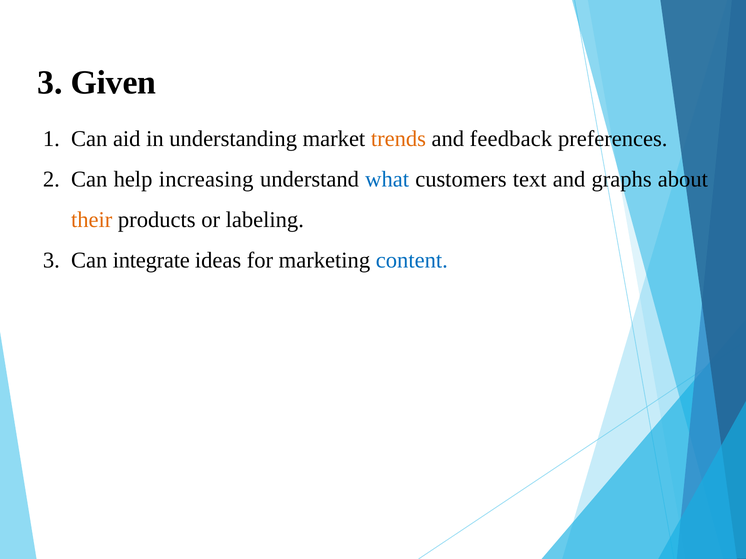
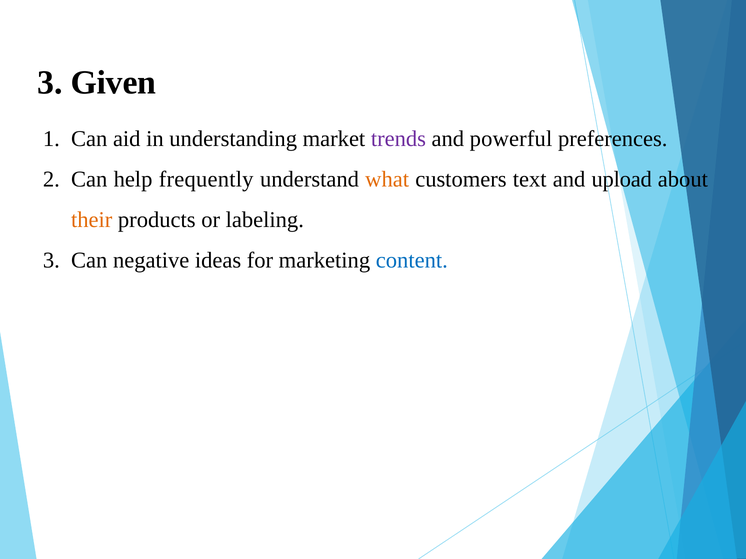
trends colour: orange -> purple
feedback: feedback -> powerful
increasing: increasing -> frequently
what colour: blue -> orange
graphs: graphs -> upload
integrate: integrate -> negative
